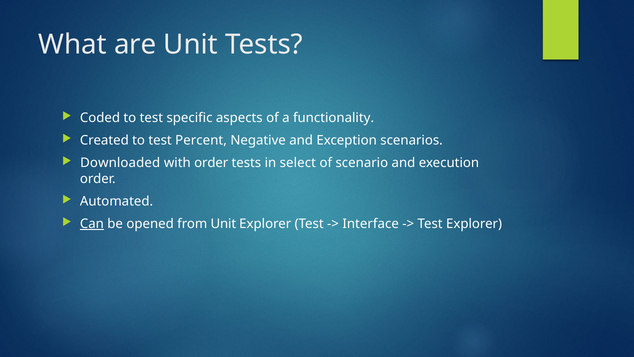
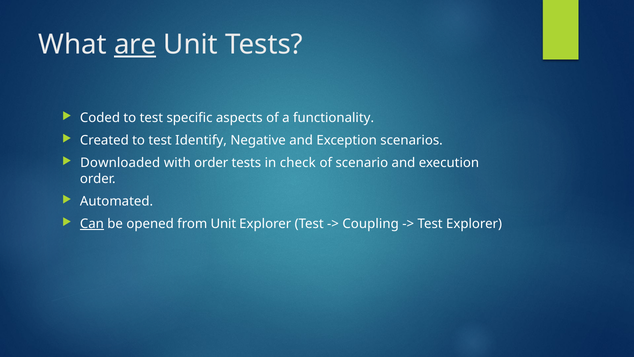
are underline: none -> present
Percent: Percent -> Identify
select: select -> check
Interface: Interface -> Coupling
